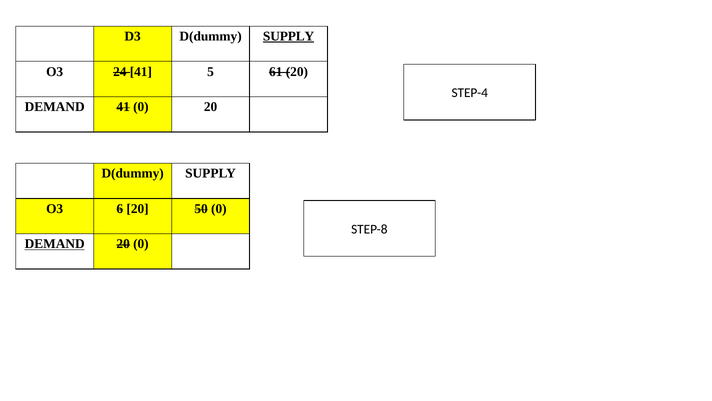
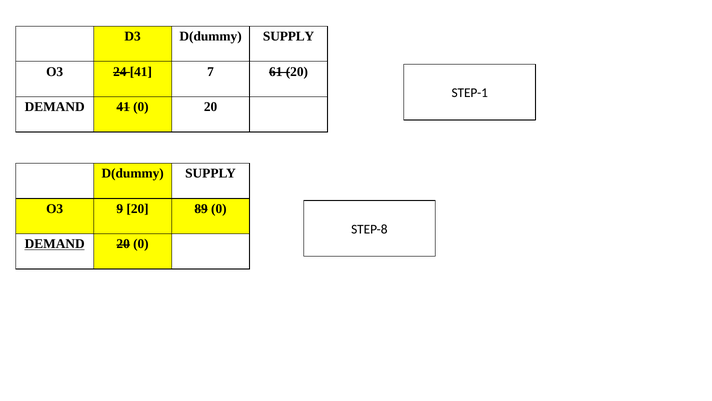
SUPPLY at (289, 36) underline: present -> none
5: 5 -> 7
STEP-4: STEP-4 -> STEP-1
6: 6 -> 9
50: 50 -> 89
